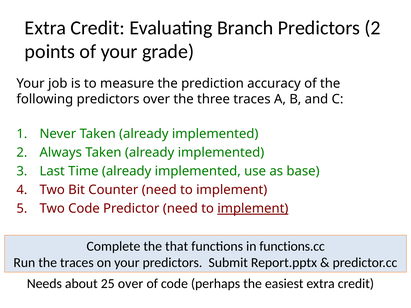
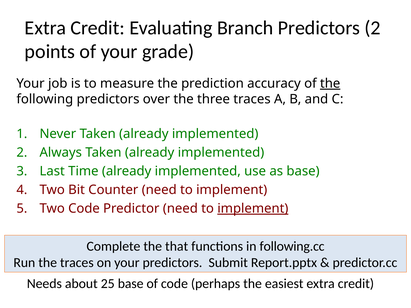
the at (330, 84) underline: none -> present
functions.cc: functions.cc -> following.cc
25 over: over -> base
